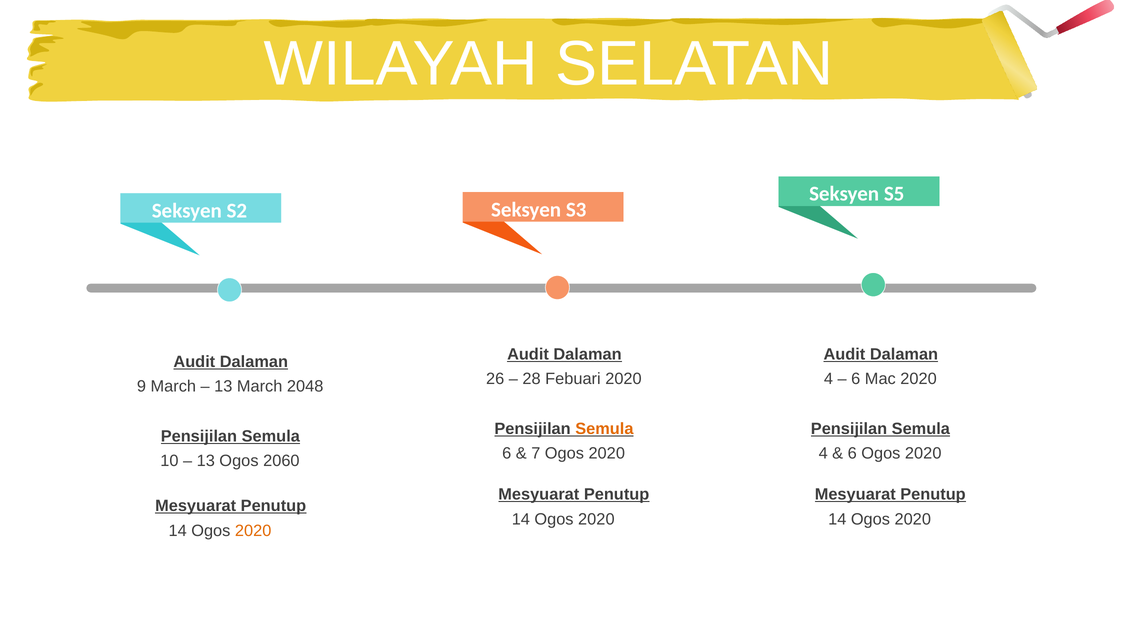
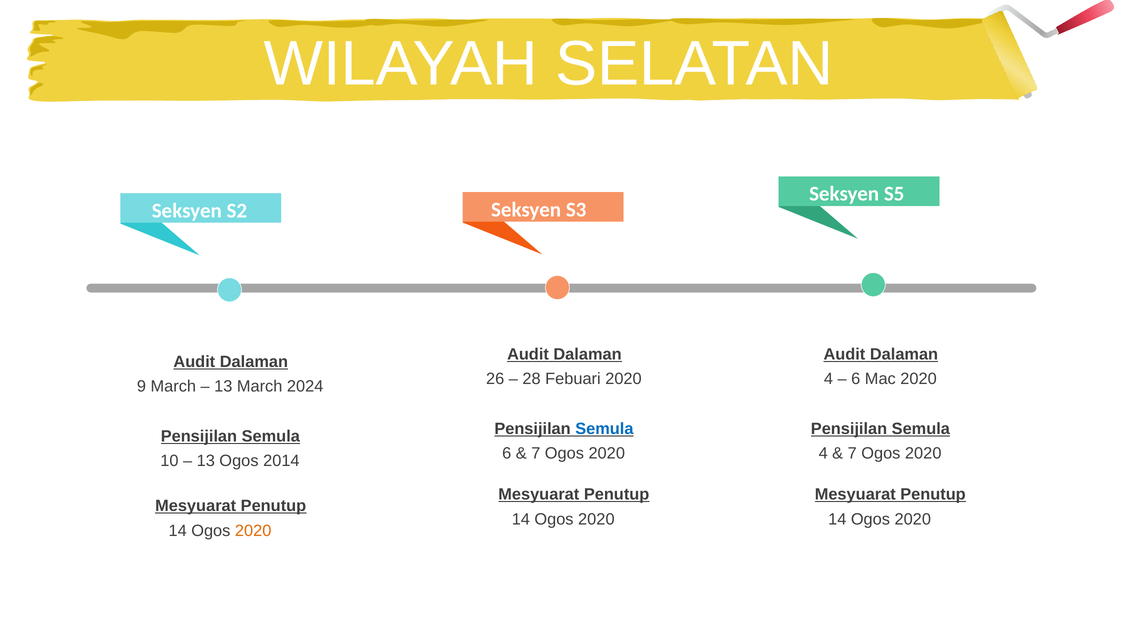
2048: 2048 -> 2024
Semula at (604, 429) colour: orange -> blue
6 at (852, 454): 6 -> 7
2060: 2060 -> 2014
